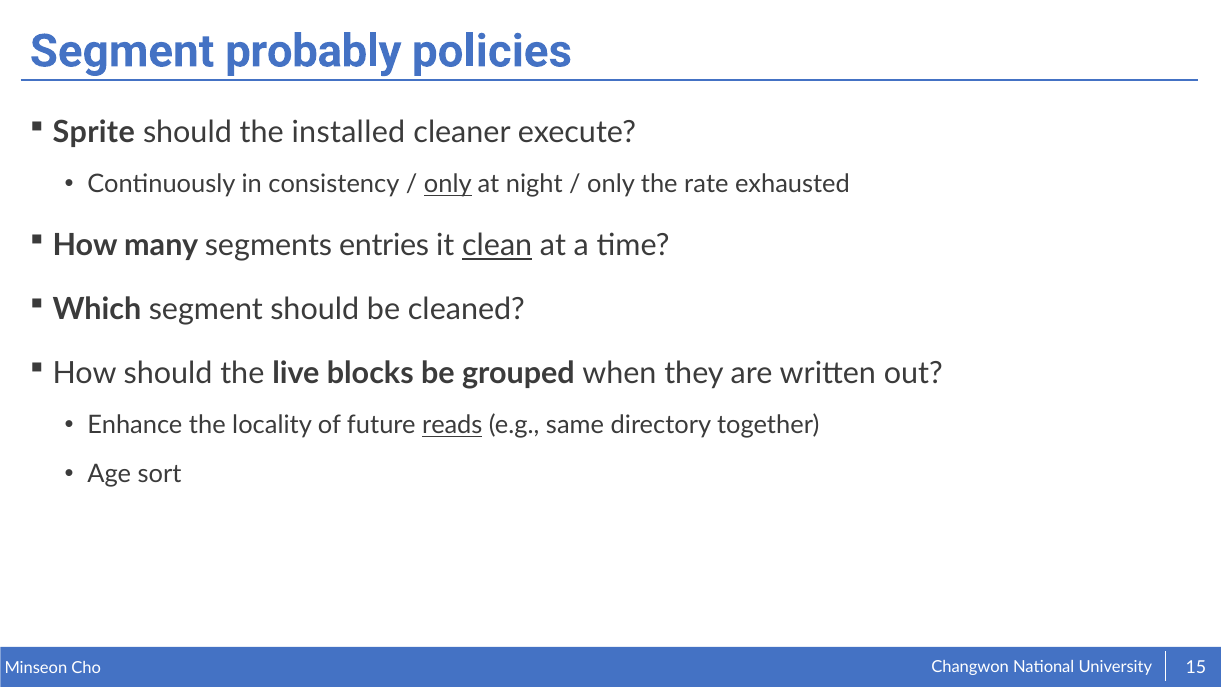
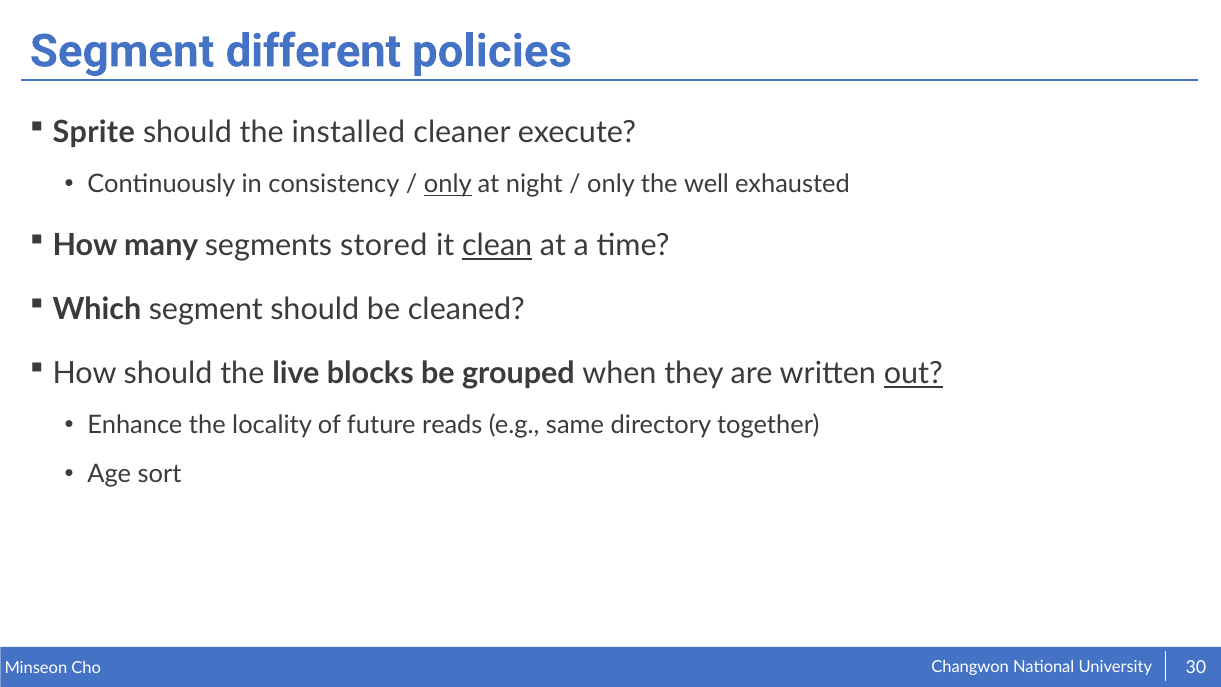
probably: probably -> different
rate: rate -> well
entries: entries -> stored
out underline: none -> present
reads underline: present -> none
15: 15 -> 30
